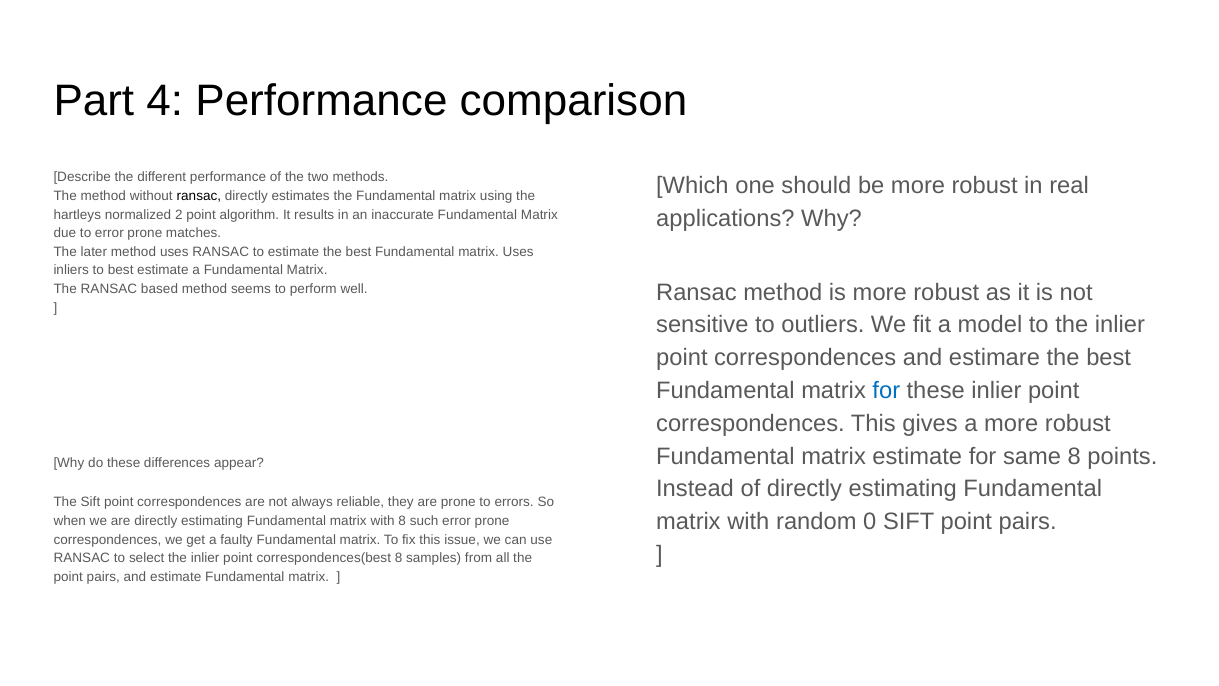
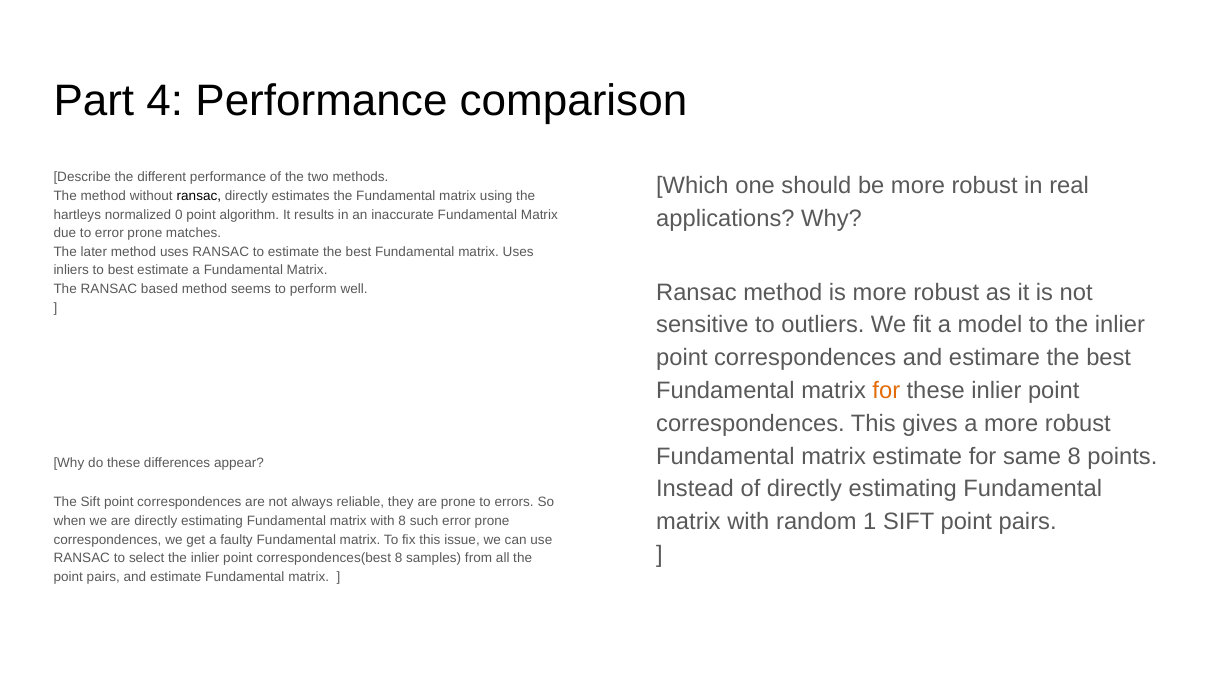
2: 2 -> 0
for at (886, 390) colour: blue -> orange
0: 0 -> 1
